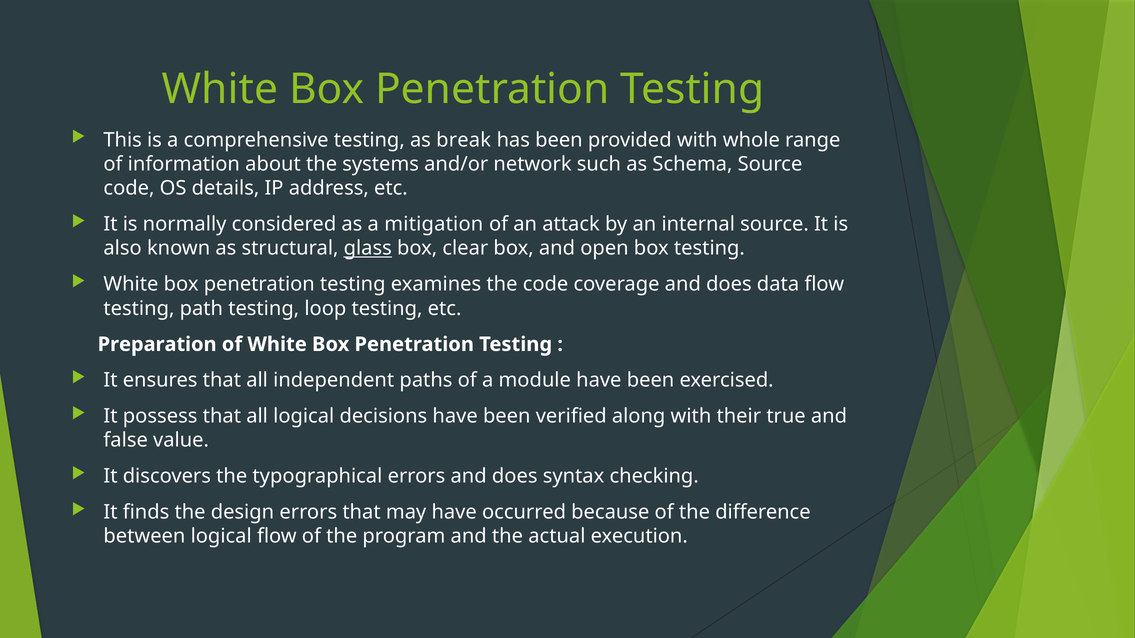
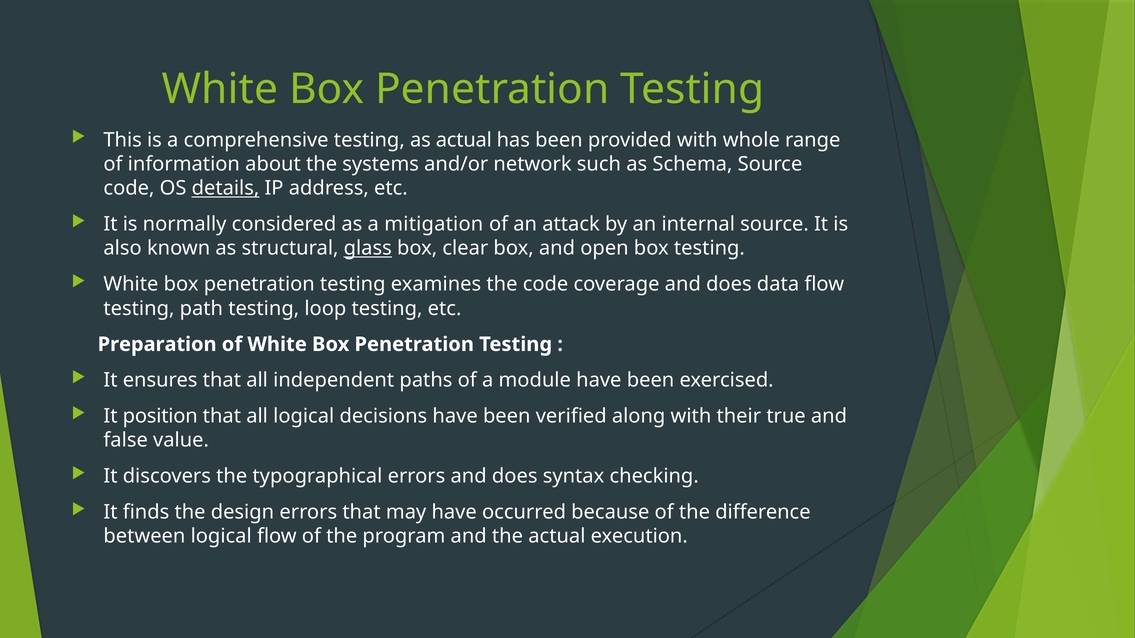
as break: break -> actual
details underline: none -> present
possess: possess -> position
